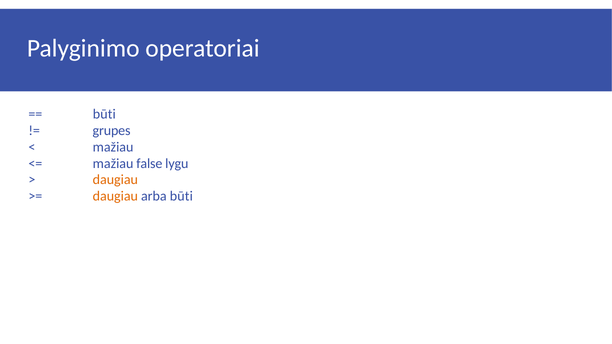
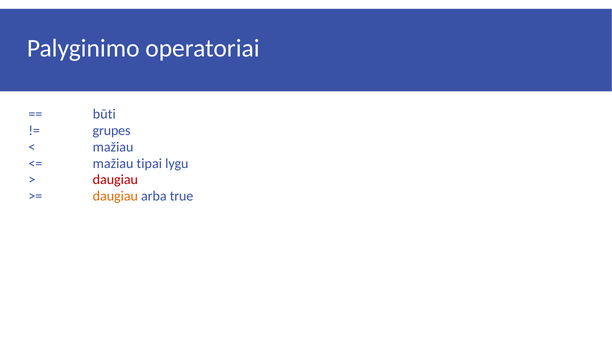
false: false -> tipai
daugiau at (115, 180) colour: orange -> red
arba būti: būti -> true
